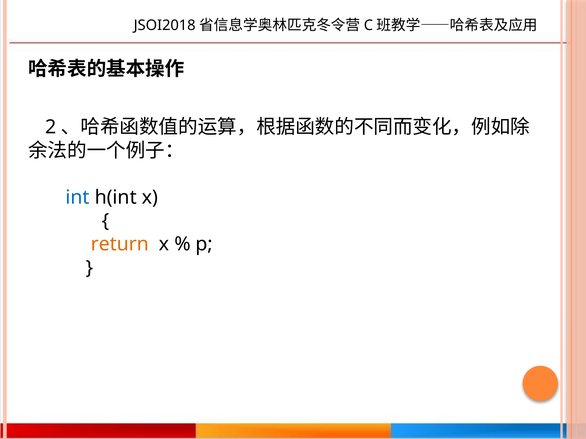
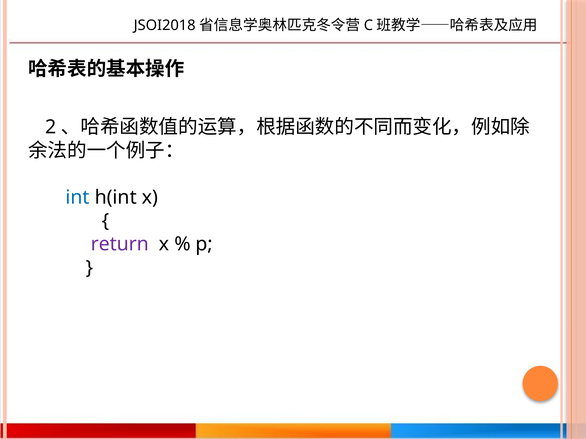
return colour: orange -> purple
